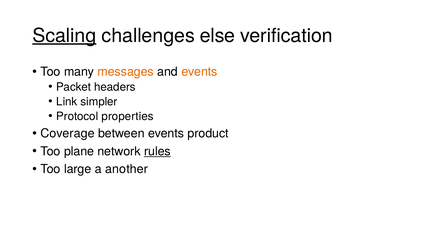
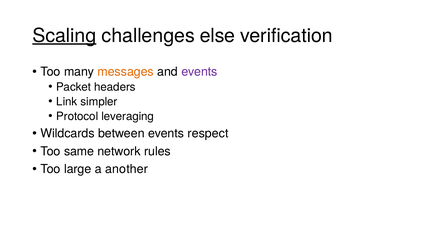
events at (199, 72) colour: orange -> purple
properties: properties -> leveraging
Coverage: Coverage -> Wildcards
product: product -> respect
plane: plane -> same
rules underline: present -> none
